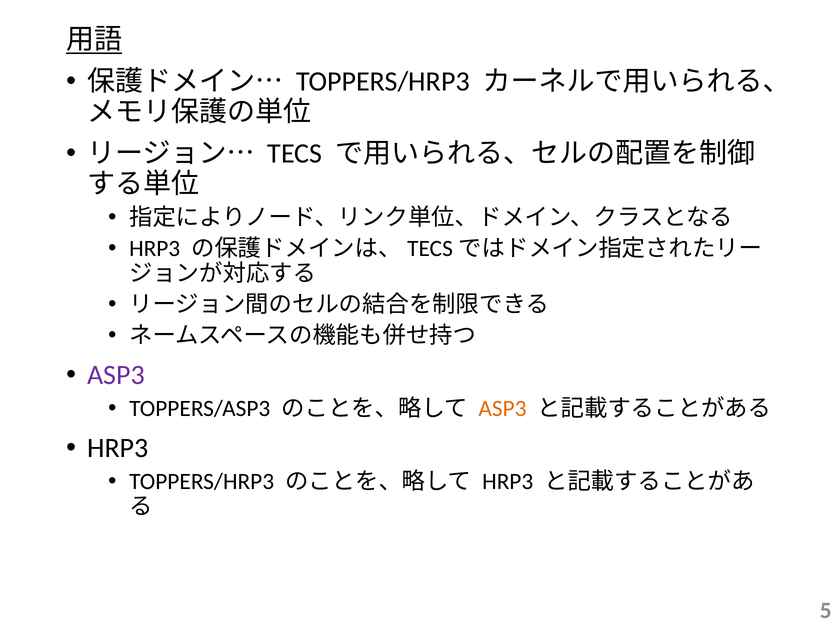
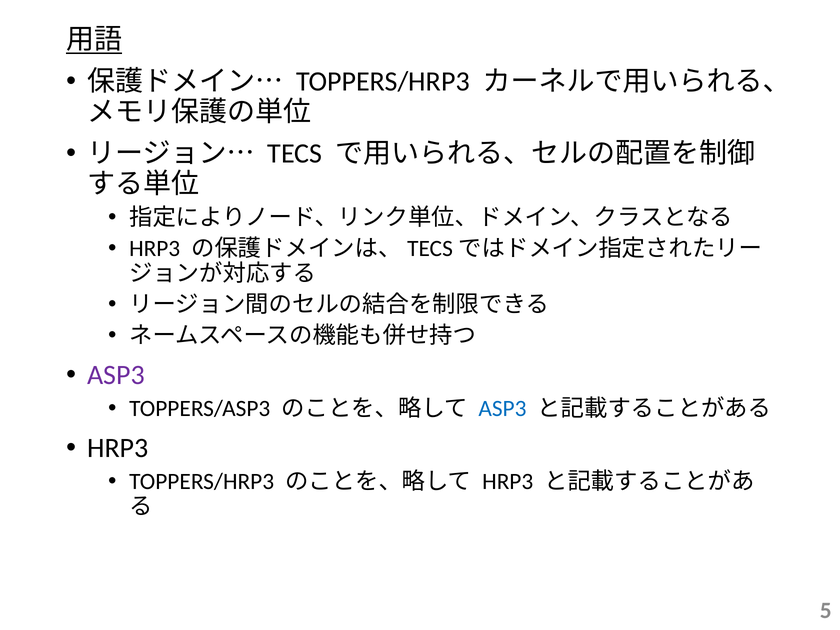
ASP3 at (502, 409) colour: orange -> blue
